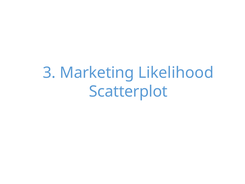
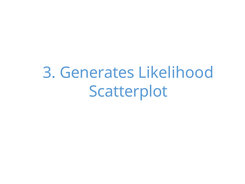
Marketing: Marketing -> Generates
